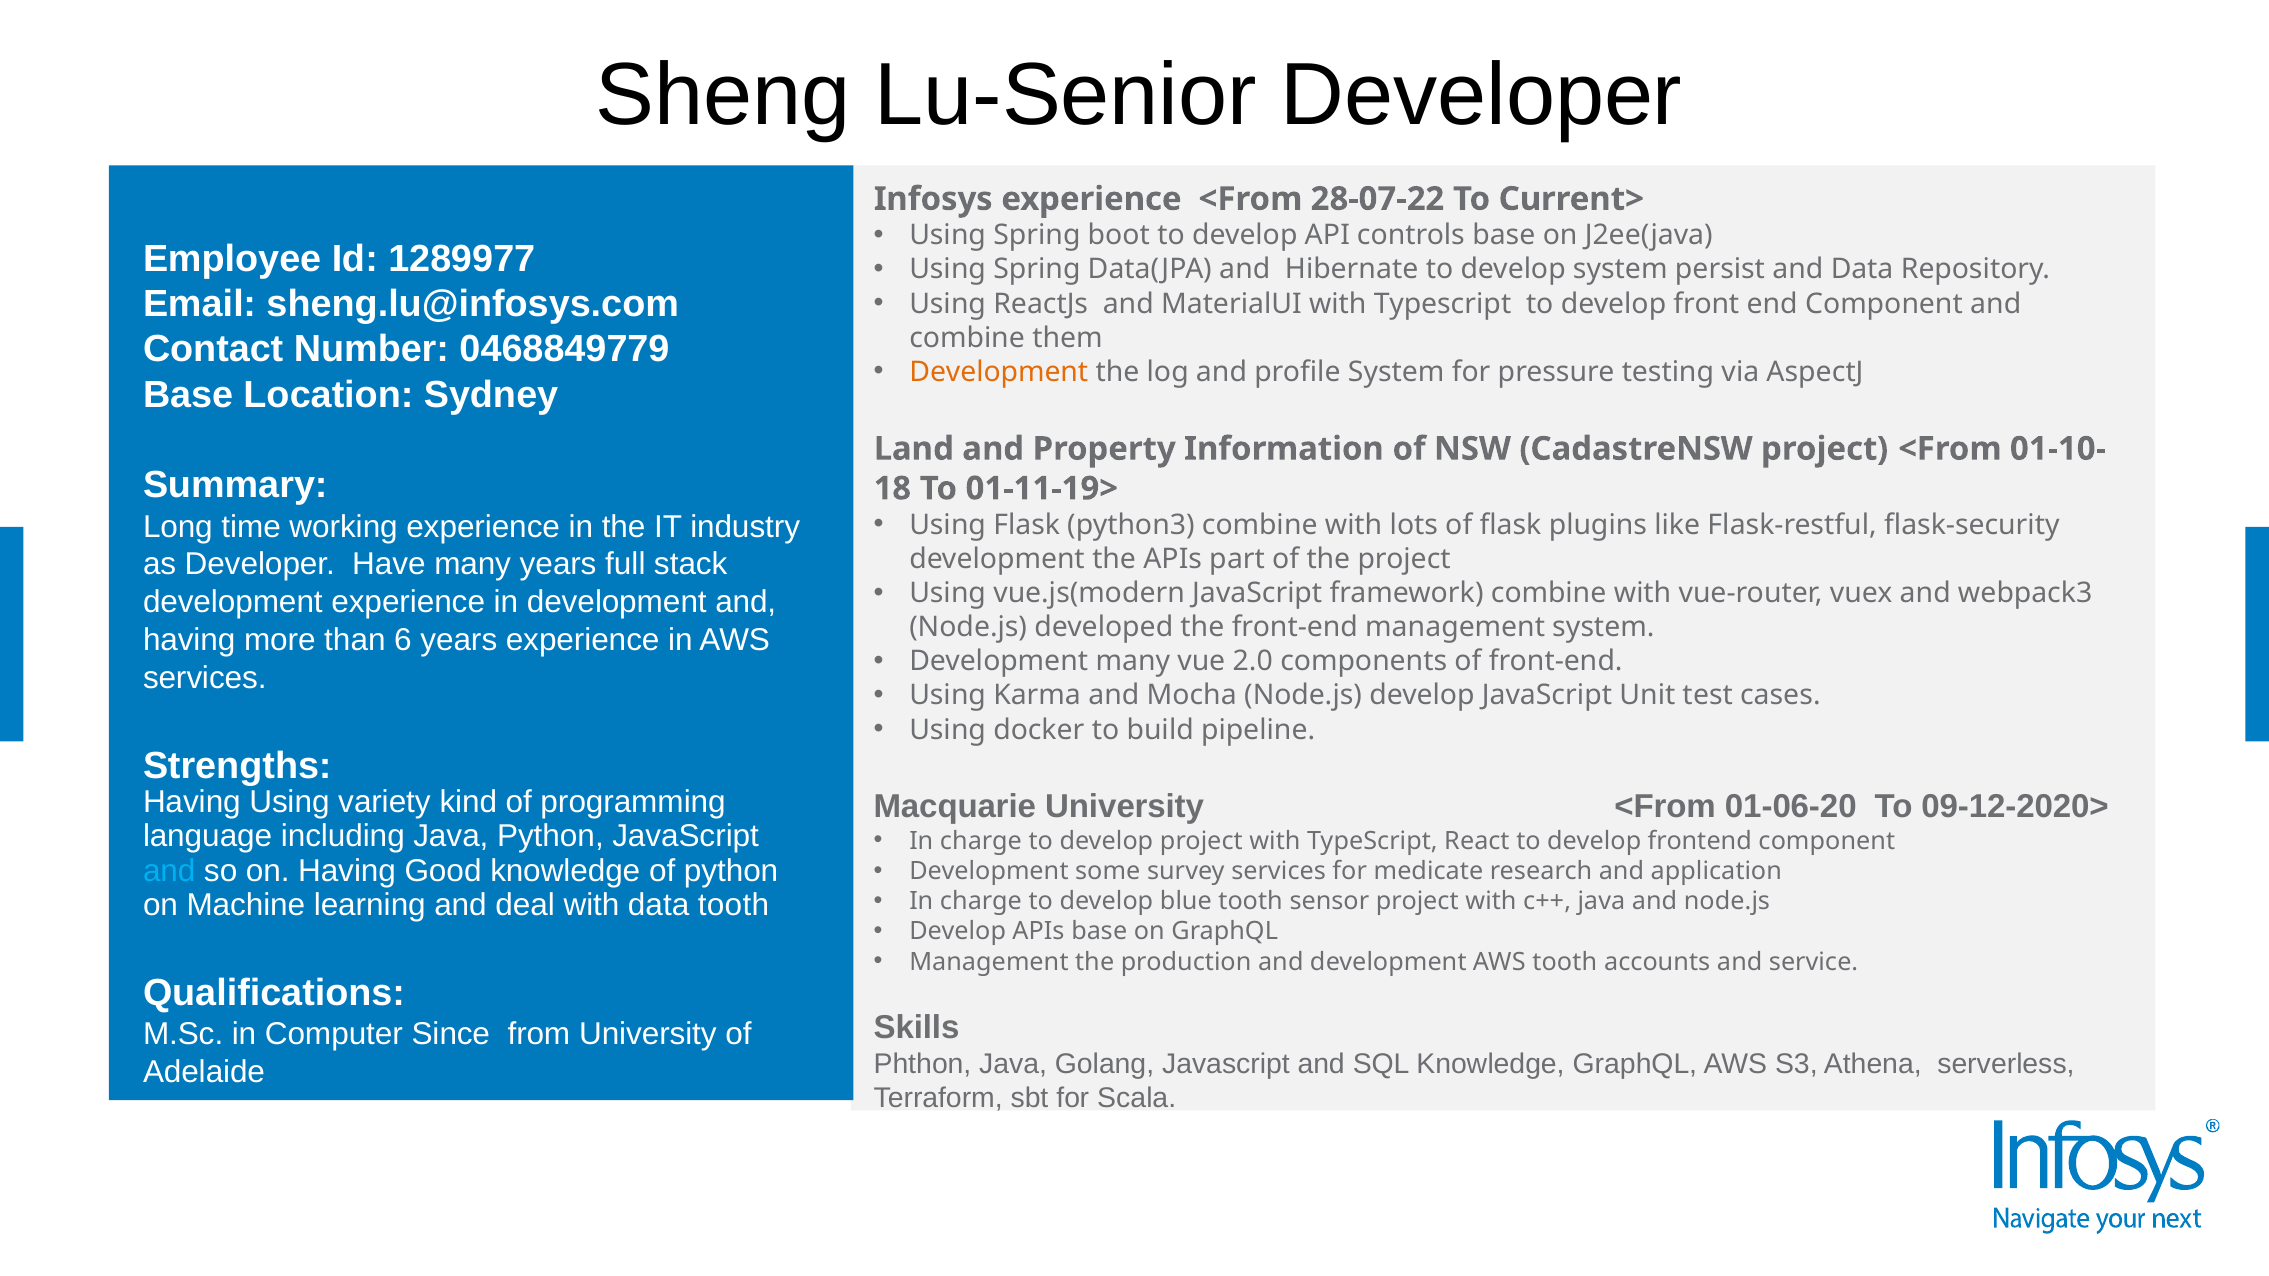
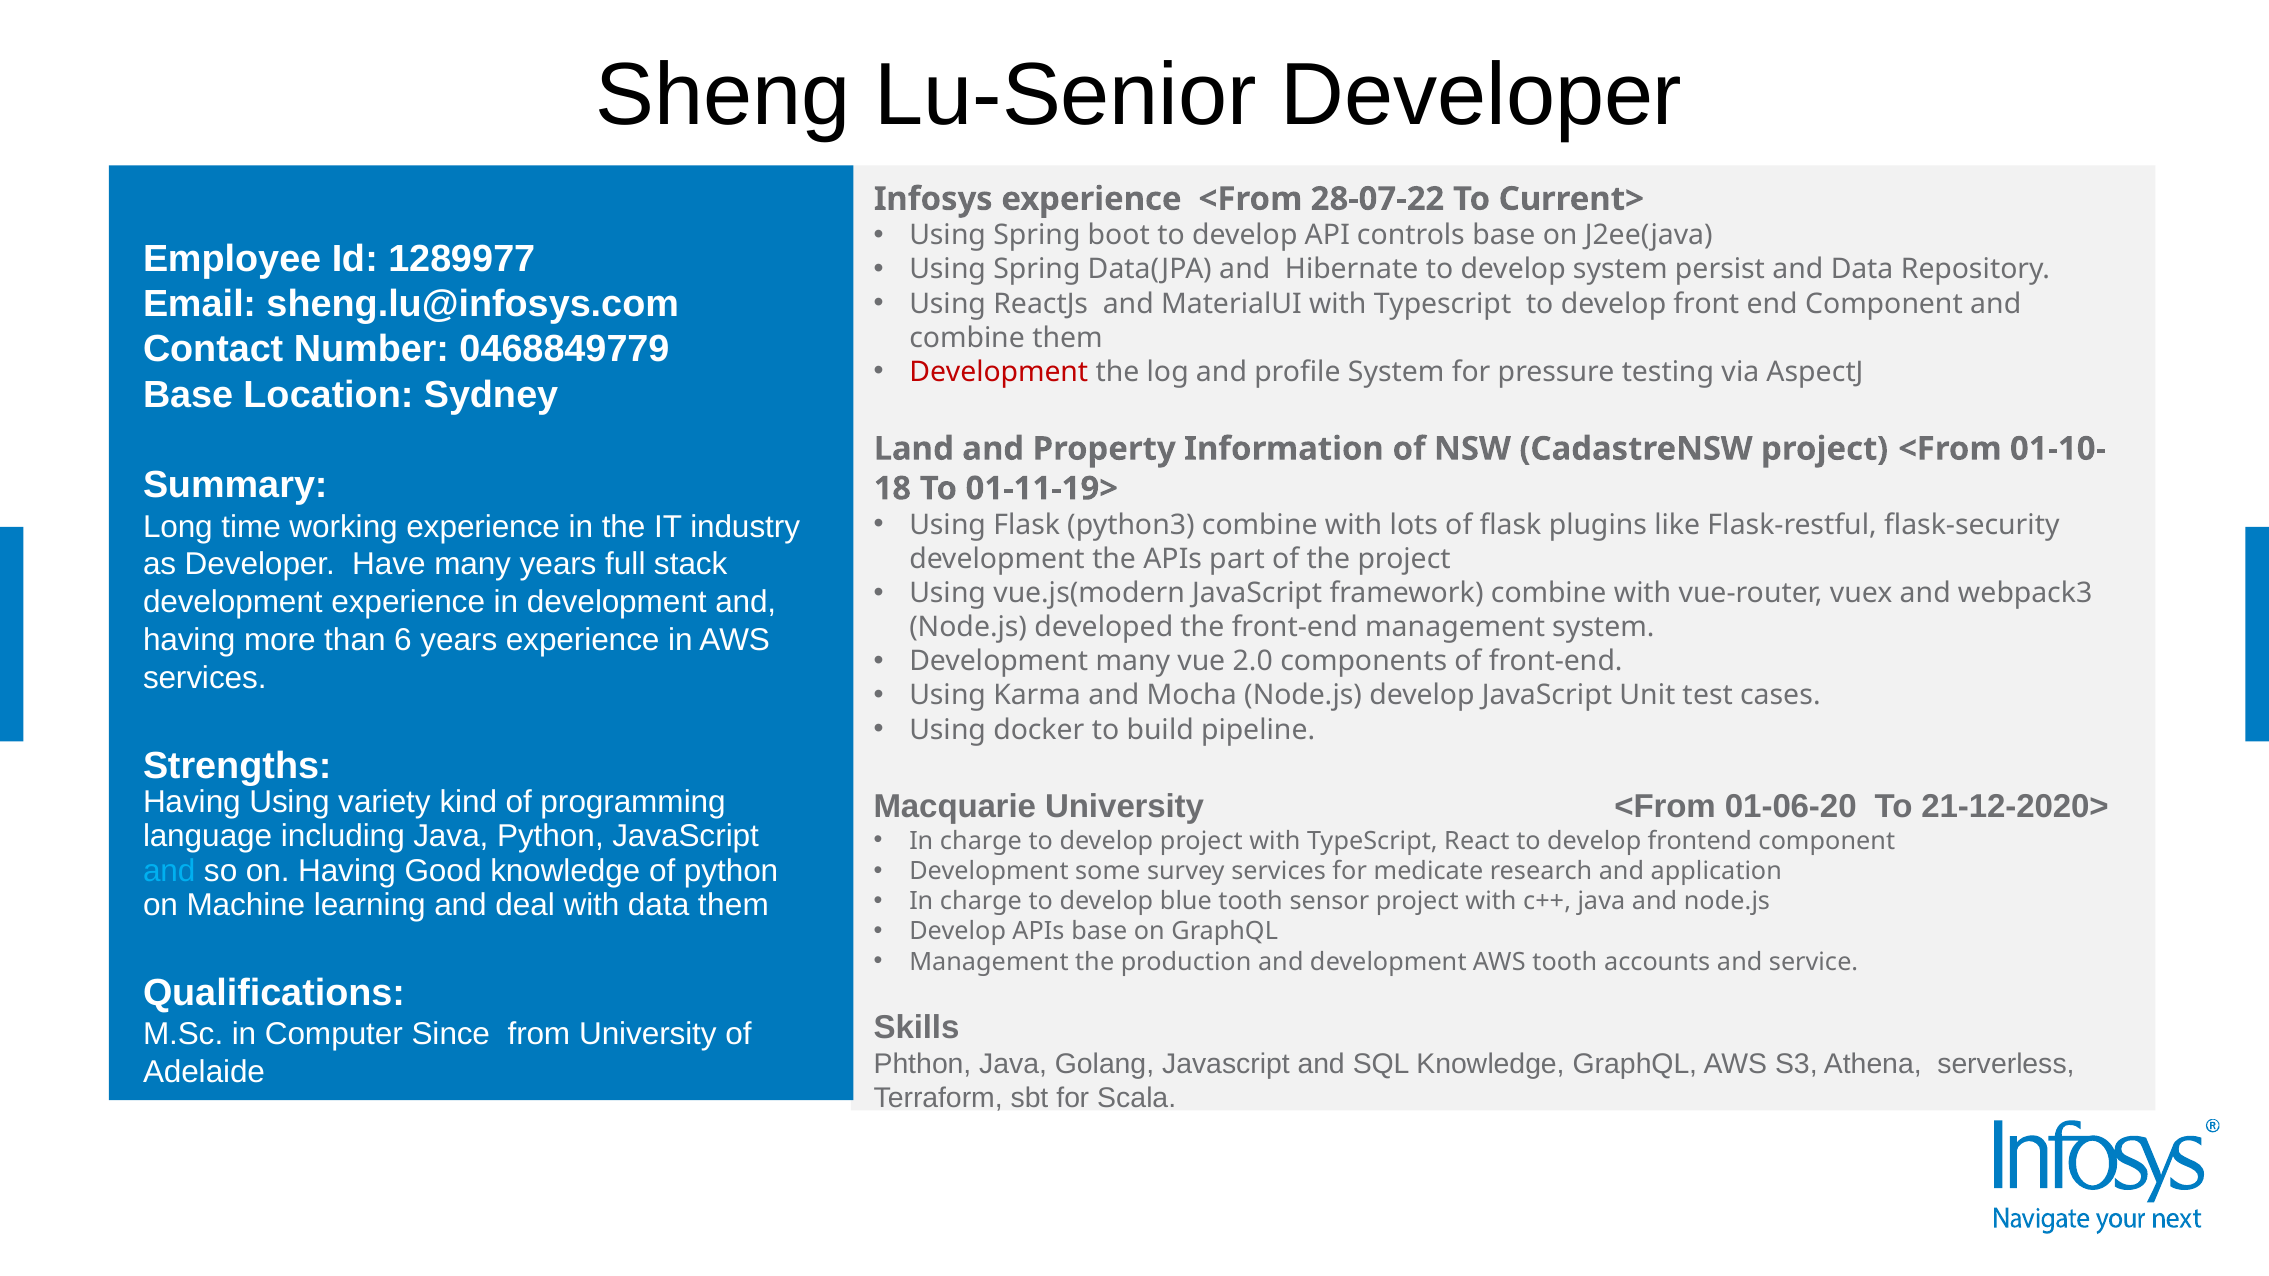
Development at (999, 372) colour: orange -> red
09-12-2020>: 09-12-2020> -> 21-12-2020>
data tooth: tooth -> them
